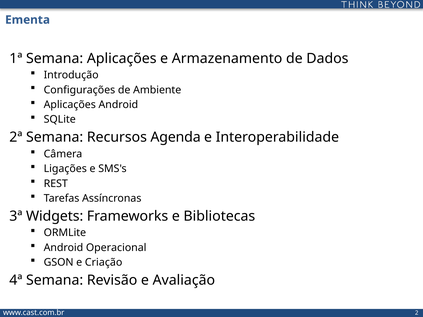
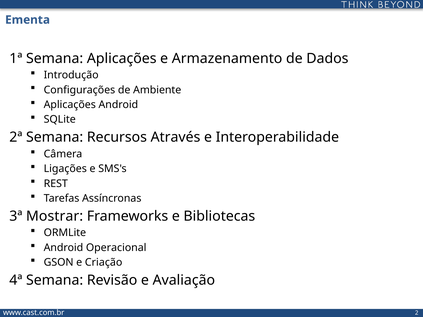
Agenda: Agenda -> Através
Widgets: Widgets -> Mostrar
